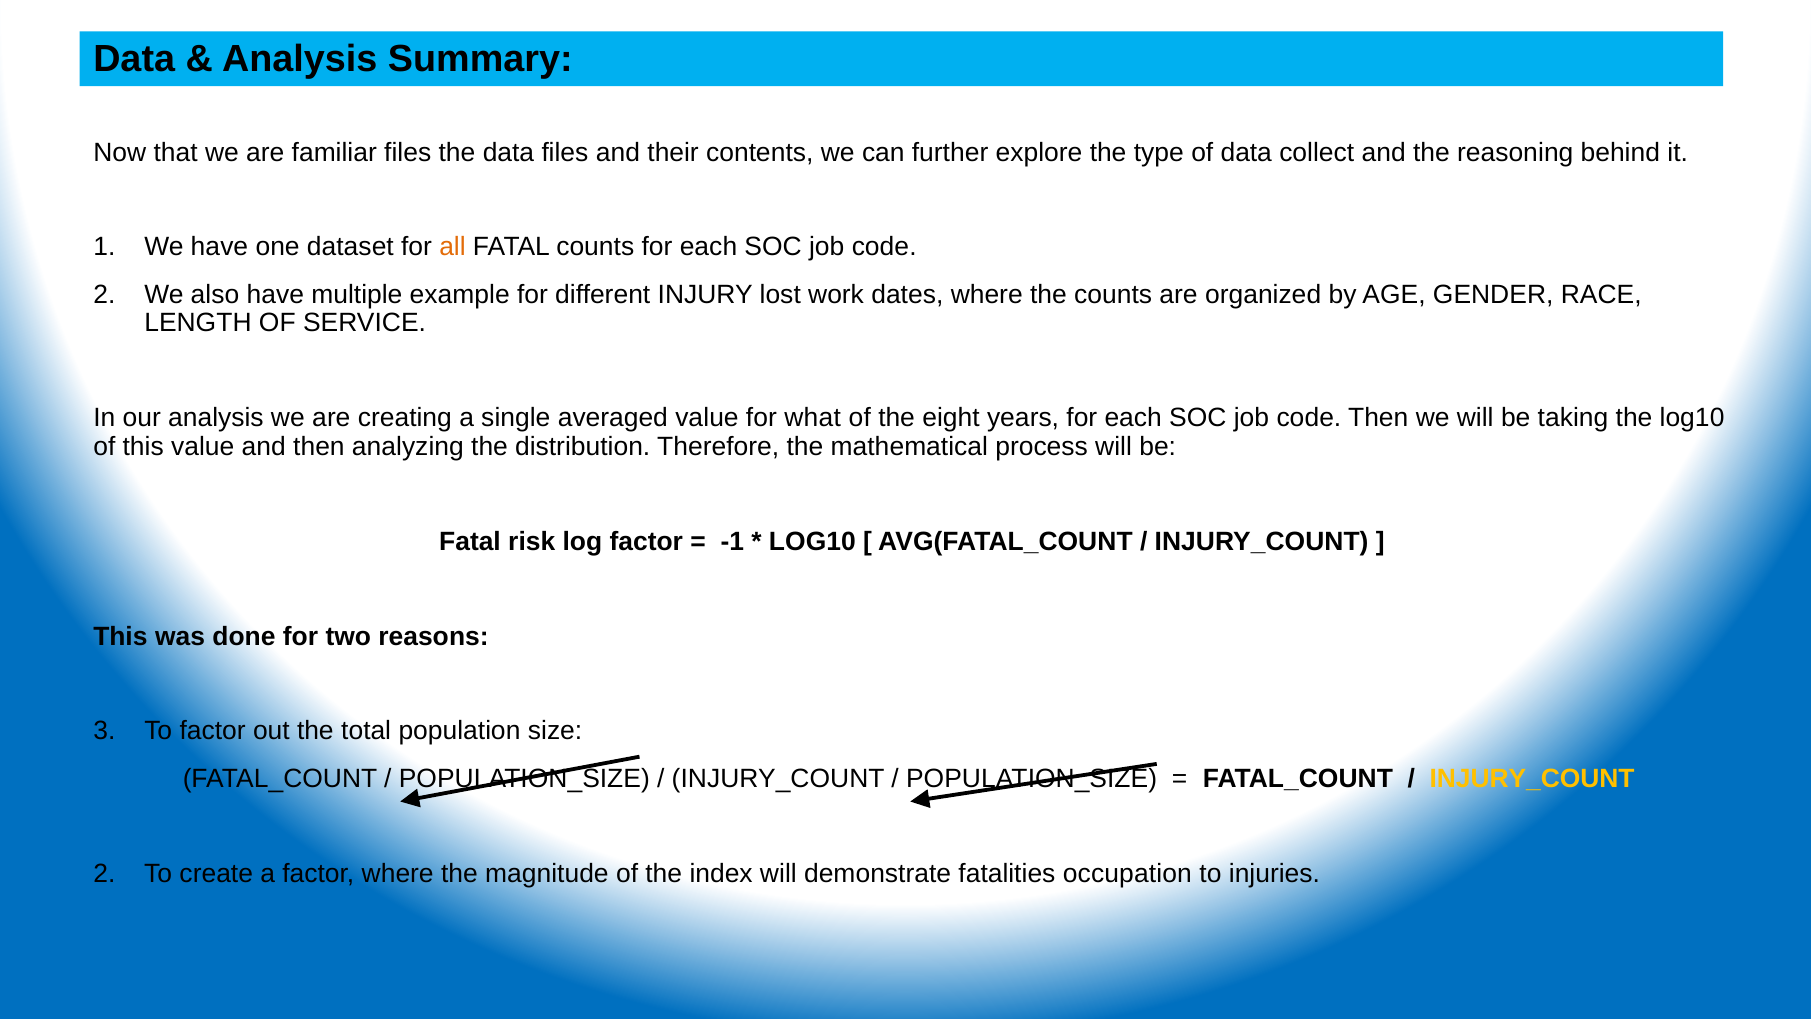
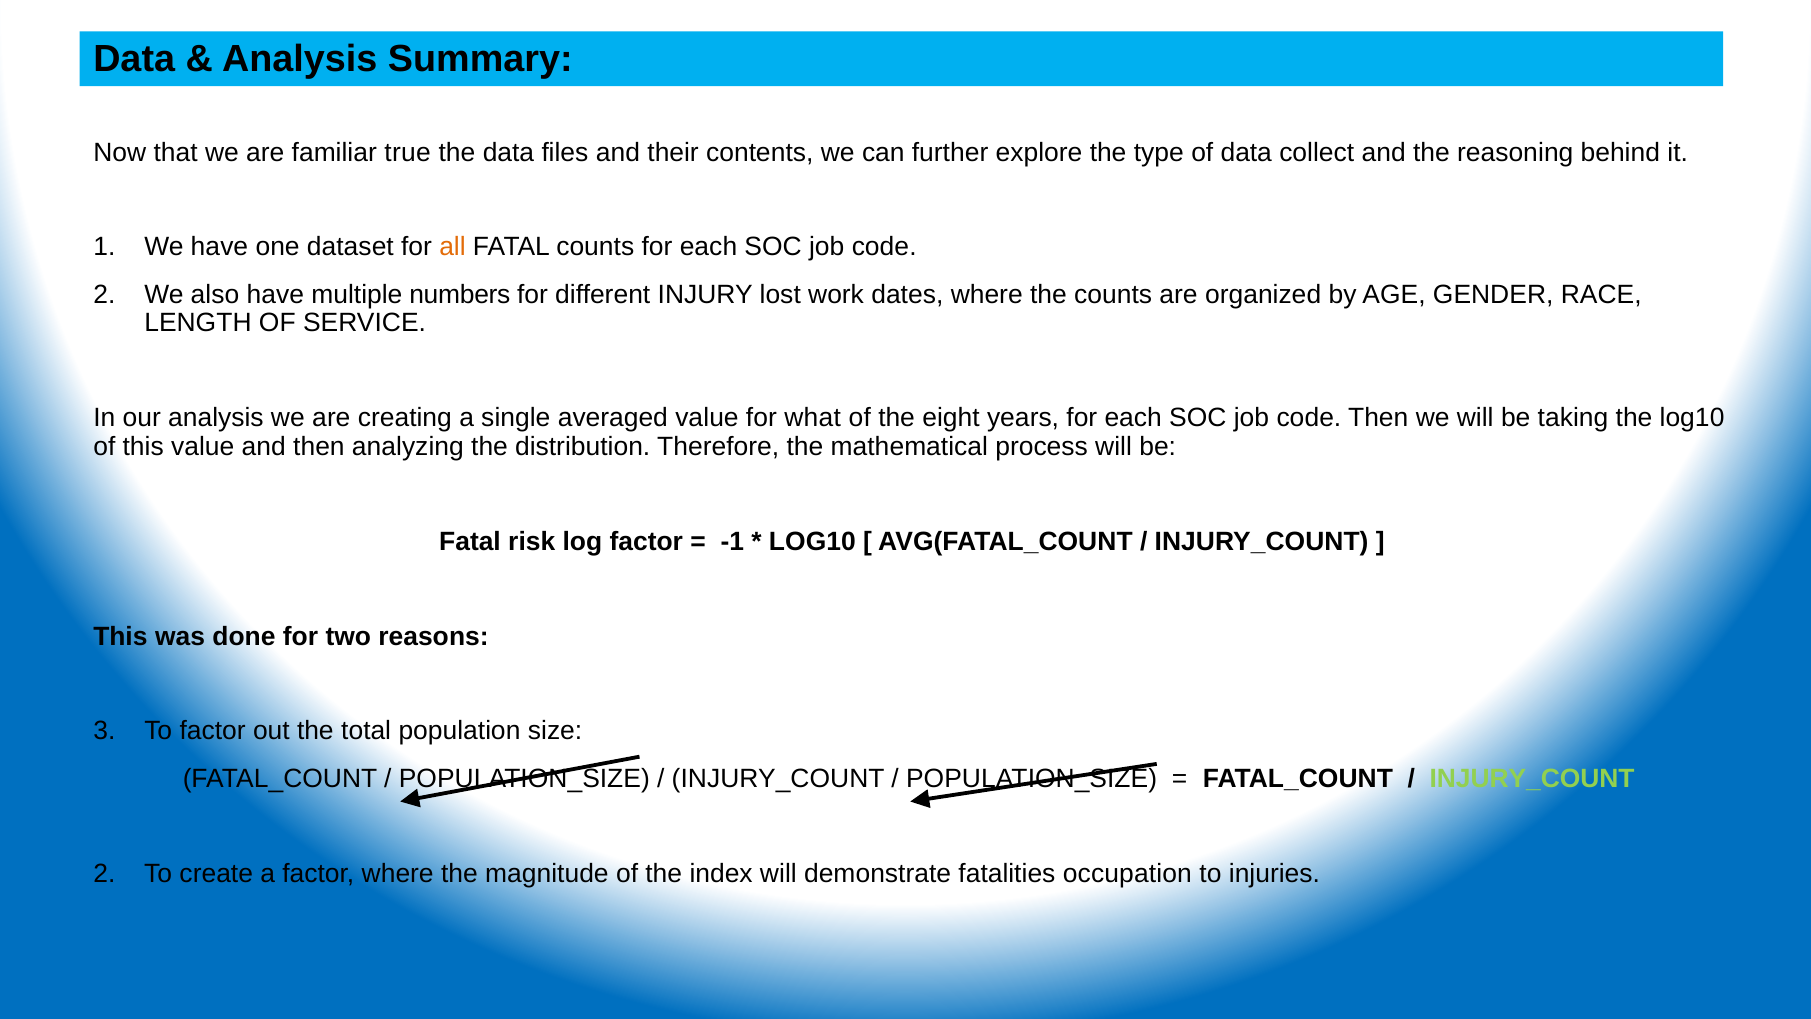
familiar files: files -> true
example: example -> numbers
INJURY_COUNT at (1532, 778) colour: yellow -> light green
